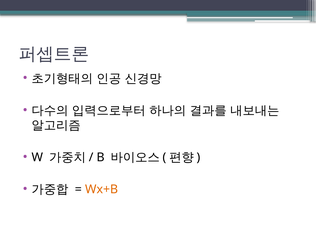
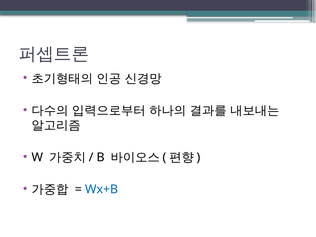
Wx+B colour: orange -> blue
